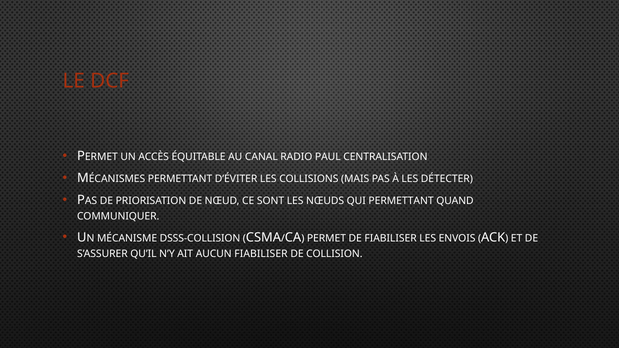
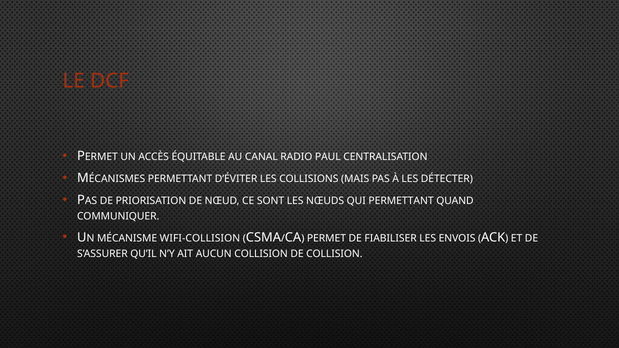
DSSS-COLLISION: DSSS-COLLISION -> WIFI-COLLISION
AUCUN FIABILISER: FIABILISER -> COLLISION
